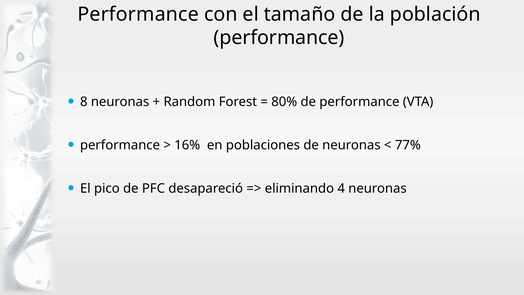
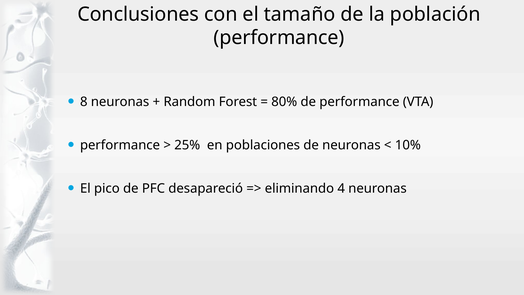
Performance at (138, 14): Performance -> Conclusiones
16%: 16% -> 25%
77%: 77% -> 10%
